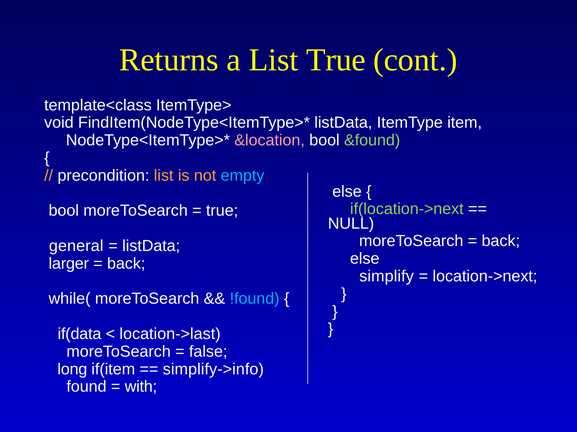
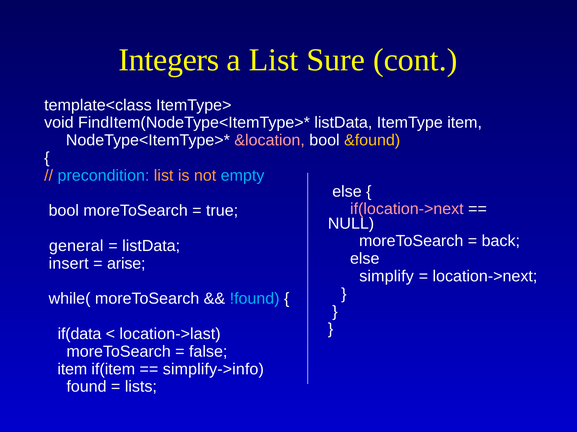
Returns: Returns -> Integers
List True: True -> Sure
&found colour: light green -> yellow
precondition colour: white -> light blue
if(location->next colour: light green -> pink
larger: larger -> insert
back at (126, 264): back -> arise
long at (72, 370): long -> item
with: with -> lists
